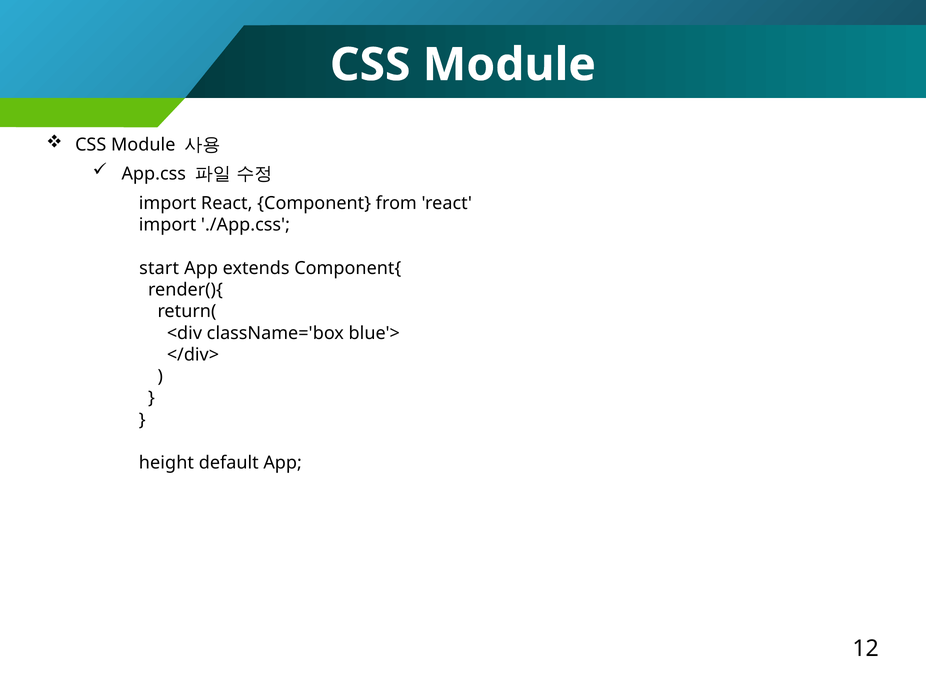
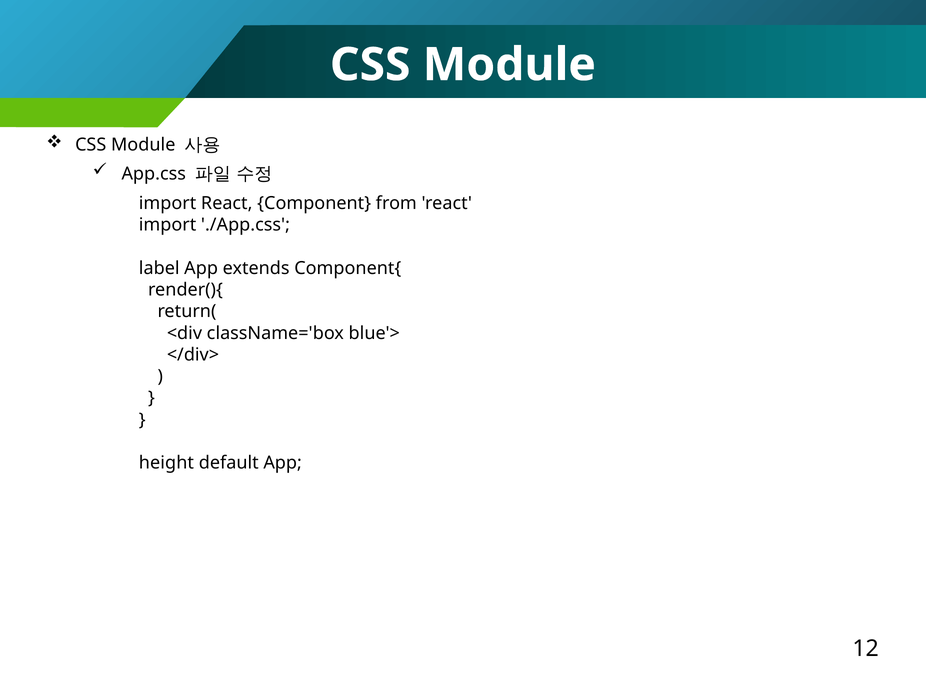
start: start -> label
